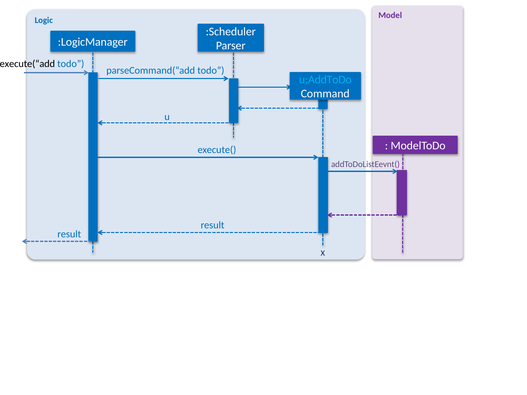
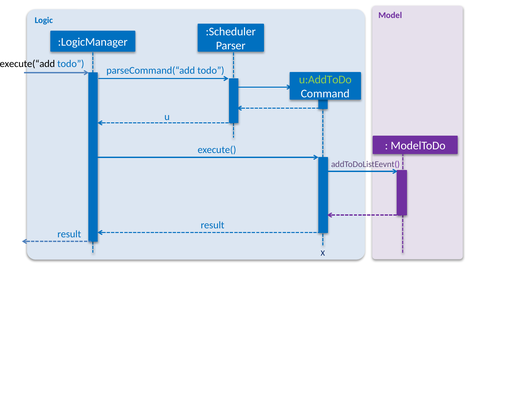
u:AddToDo colour: light blue -> light green
